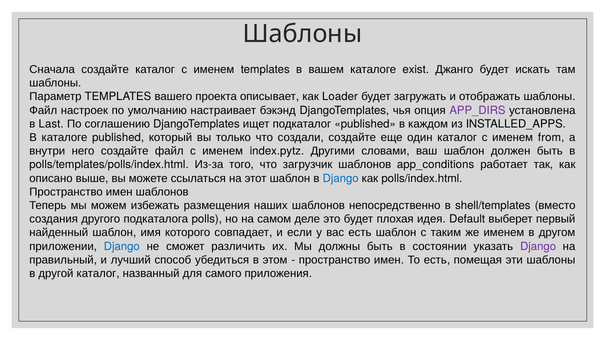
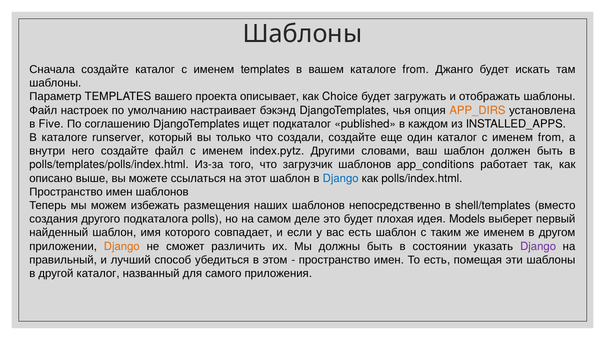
templates exist: exist -> from
Loader: Loader -> Choice
APP_DIRS colour: purple -> orange
Last: Last -> Five
published at (118, 138): published -> runserver
Default: Default -> Models
Django at (122, 247) colour: blue -> orange
